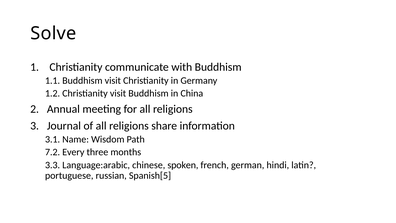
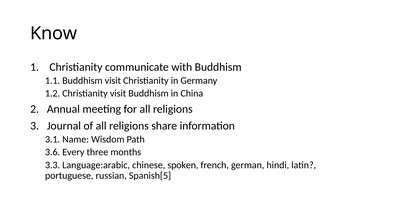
Solve: Solve -> Know
7.2: 7.2 -> 3.6
